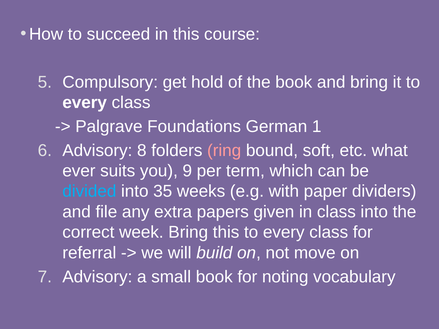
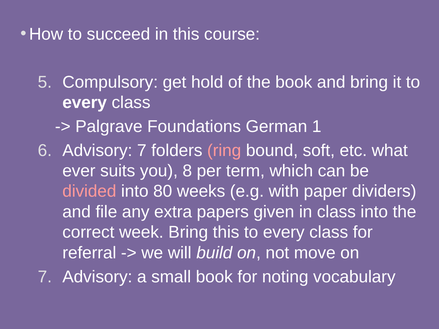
Advisory 8: 8 -> 7
9: 9 -> 8
divided colour: light blue -> pink
35: 35 -> 80
